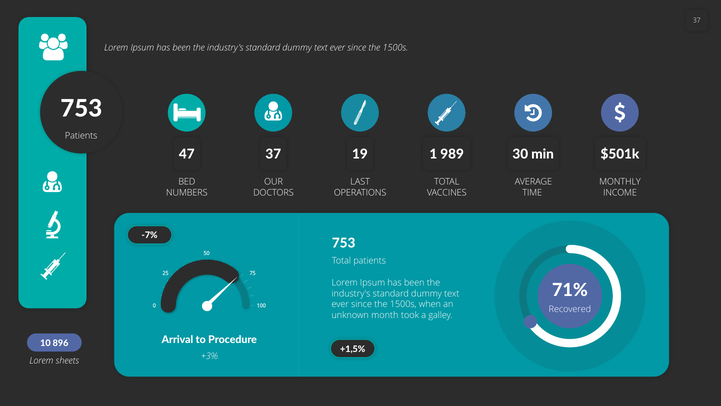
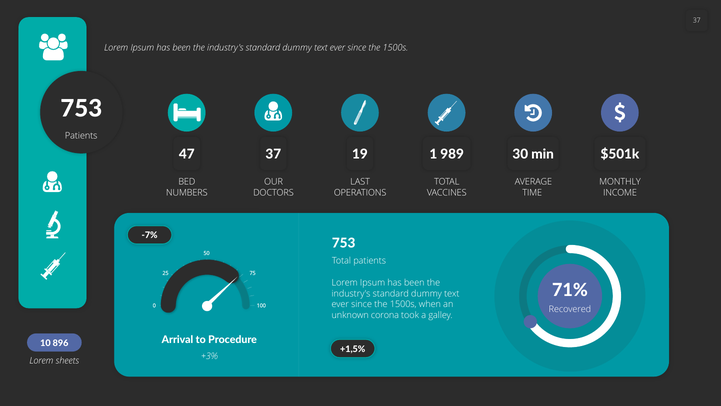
month: month -> corona
